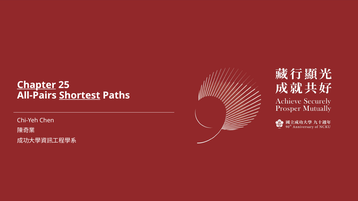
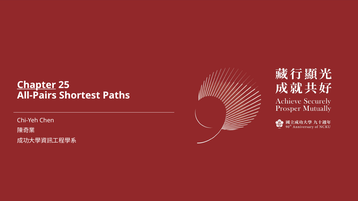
Shortest underline: present -> none
